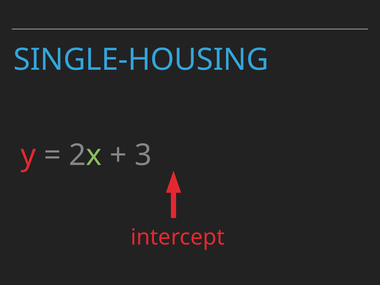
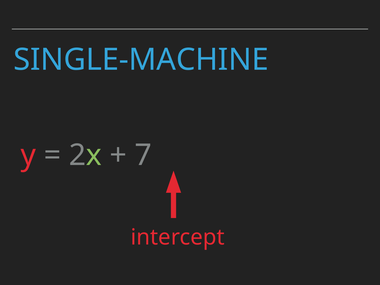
SINGLE-HOUSING: SINGLE-HOUSING -> SINGLE-MACHINE
3: 3 -> 7
